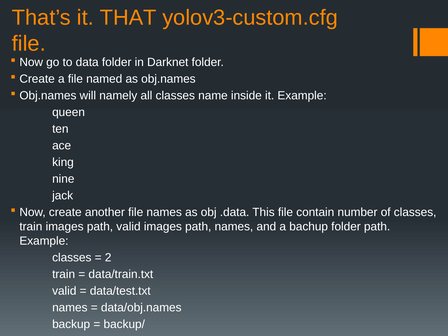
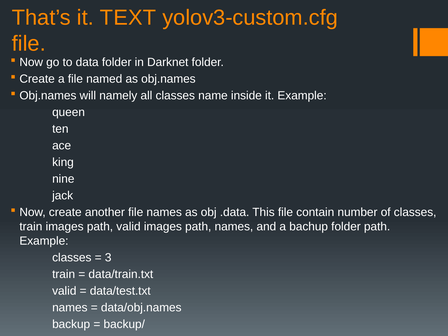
THAT: THAT -> TEXT
2: 2 -> 3
